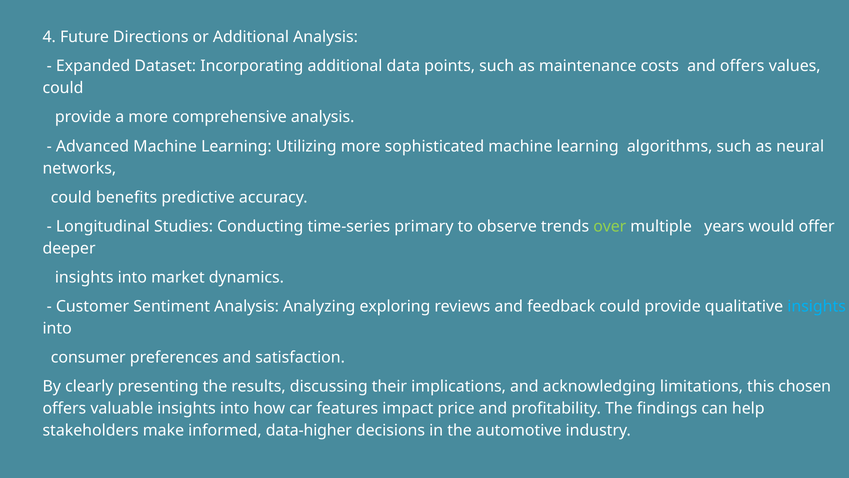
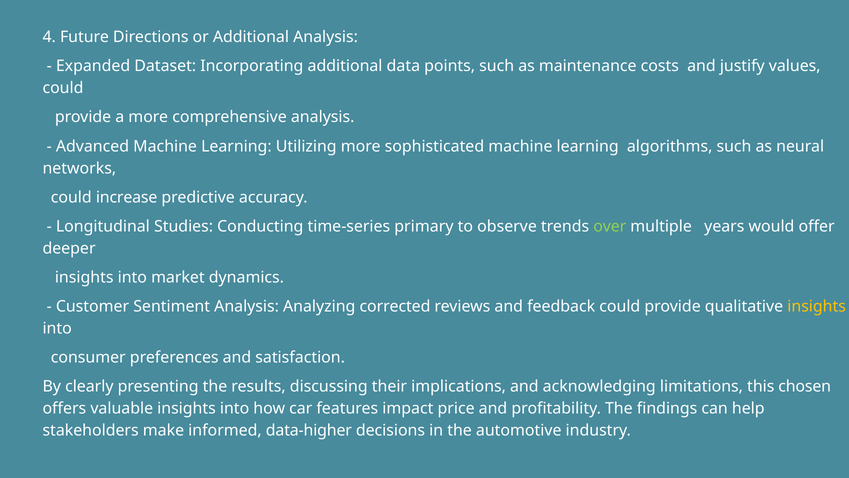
and offers: offers -> justify
benefits: benefits -> increase
exploring: exploring -> corrected
insights at (817, 306) colour: light blue -> yellow
